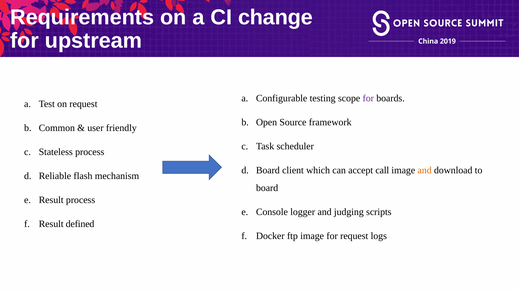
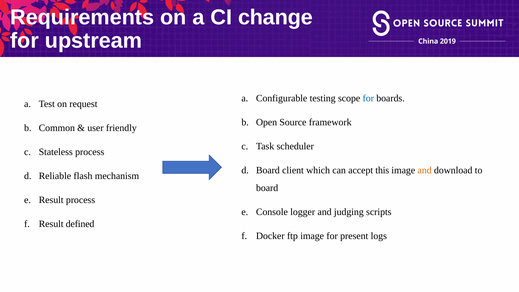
for at (368, 98) colour: purple -> blue
call: call -> this
for request: request -> present
